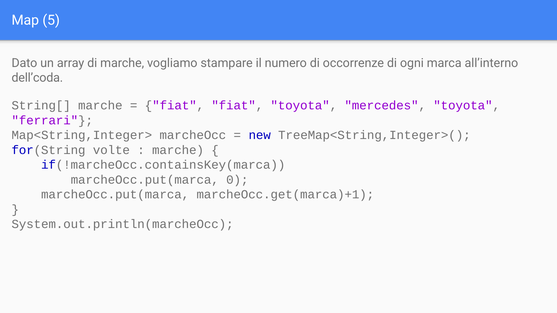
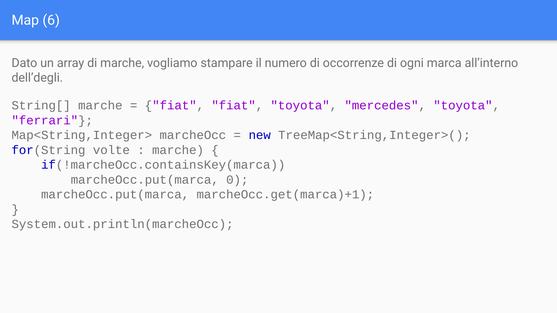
5: 5 -> 6
dell’coda: dell’coda -> dell’degli
